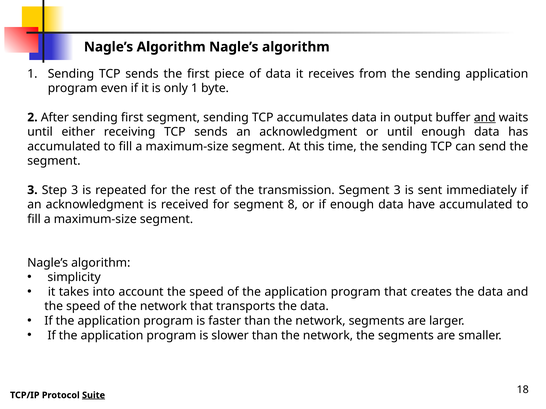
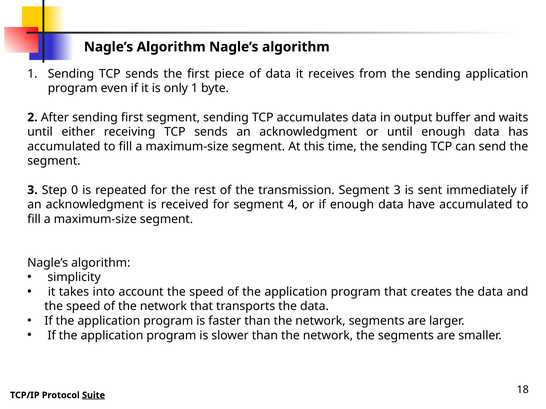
and at (485, 117) underline: present -> none
Step 3: 3 -> 0
8: 8 -> 4
